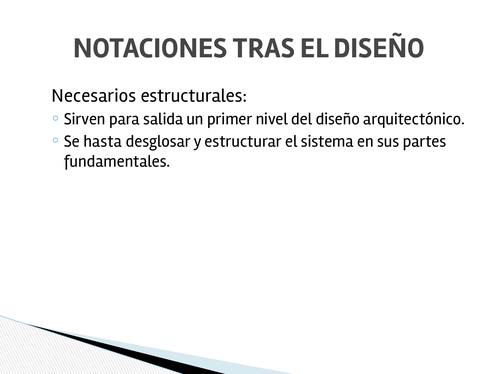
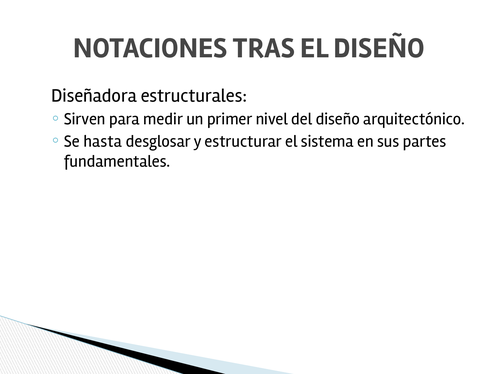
Necesarios: Necesarios -> Diseñadora
salida: salida -> medir
